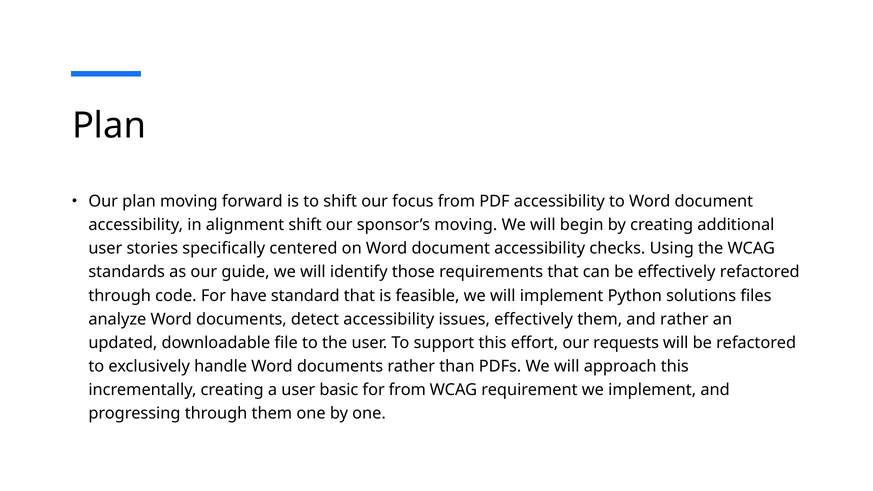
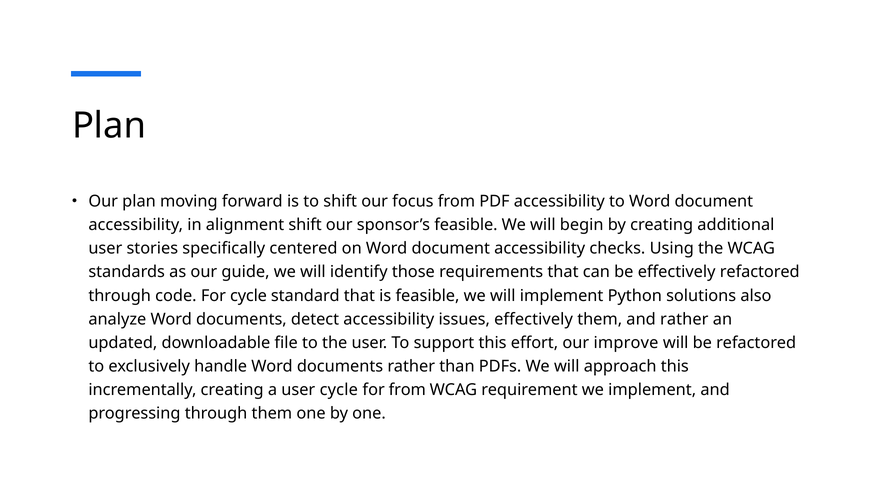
sponsor’s moving: moving -> feasible
For have: have -> cycle
files: files -> also
requests: requests -> improve
user basic: basic -> cycle
